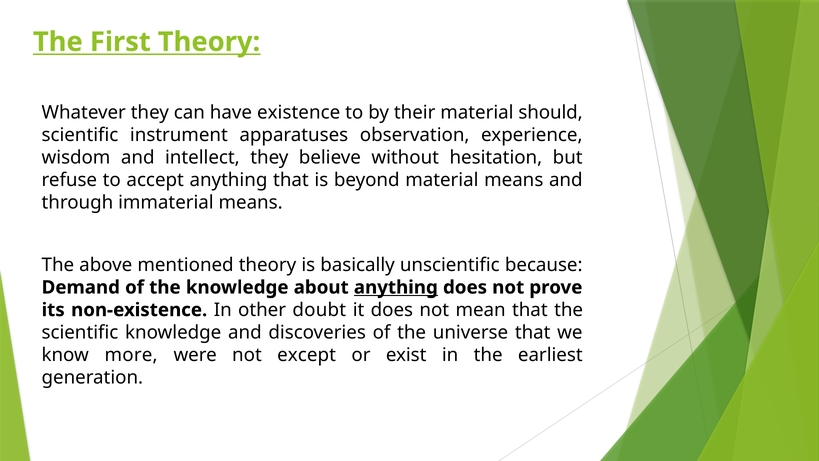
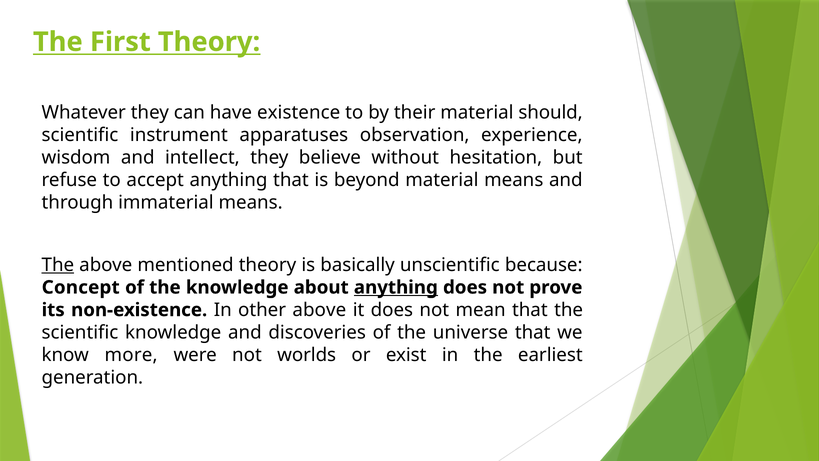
The at (58, 265) underline: none -> present
Demand: Demand -> Concept
other doubt: doubt -> above
except: except -> worlds
